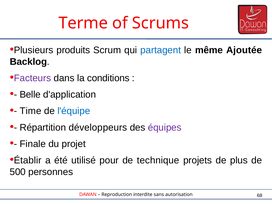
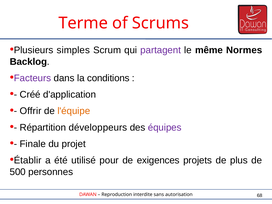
produits: produits -> simples
partagent colour: blue -> purple
Ajoutée: Ajoutée -> Normes
Belle: Belle -> Créé
Time: Time -> Offrir
l'équipe colour: blue -> orange
technique: technique -> exigences
